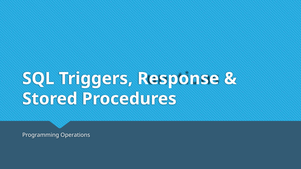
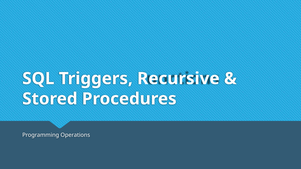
Response: Response -> Recursive
